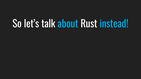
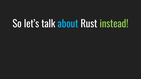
instead colour: light blue -> light green
